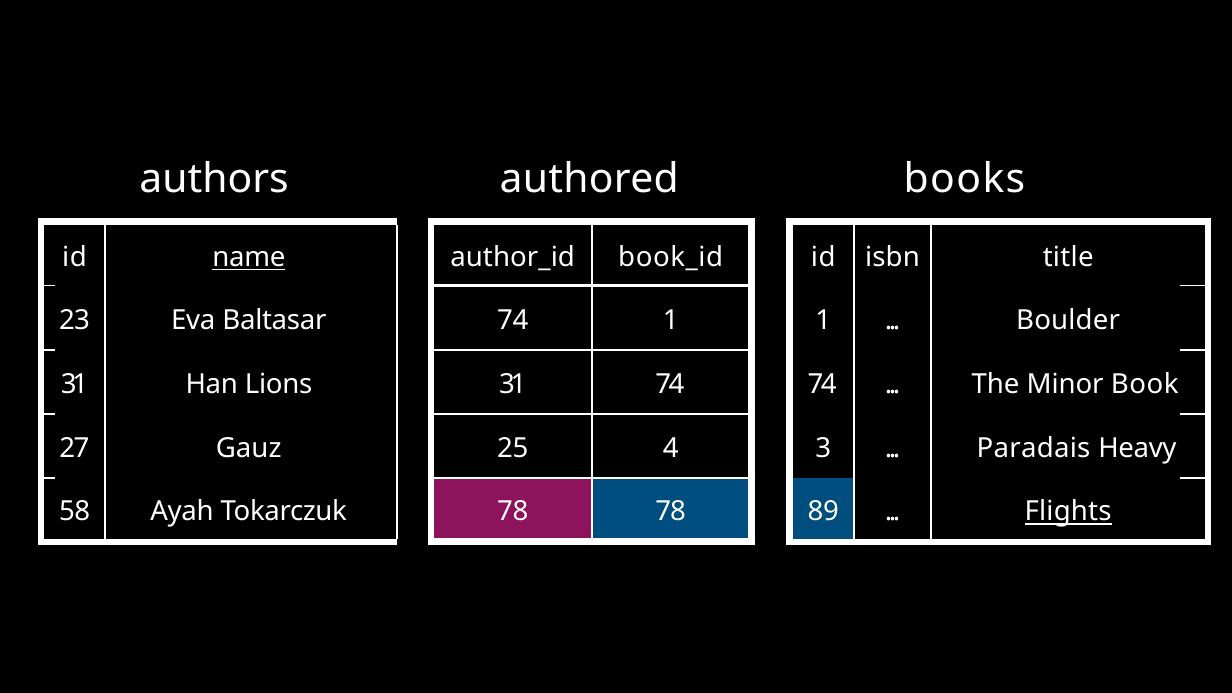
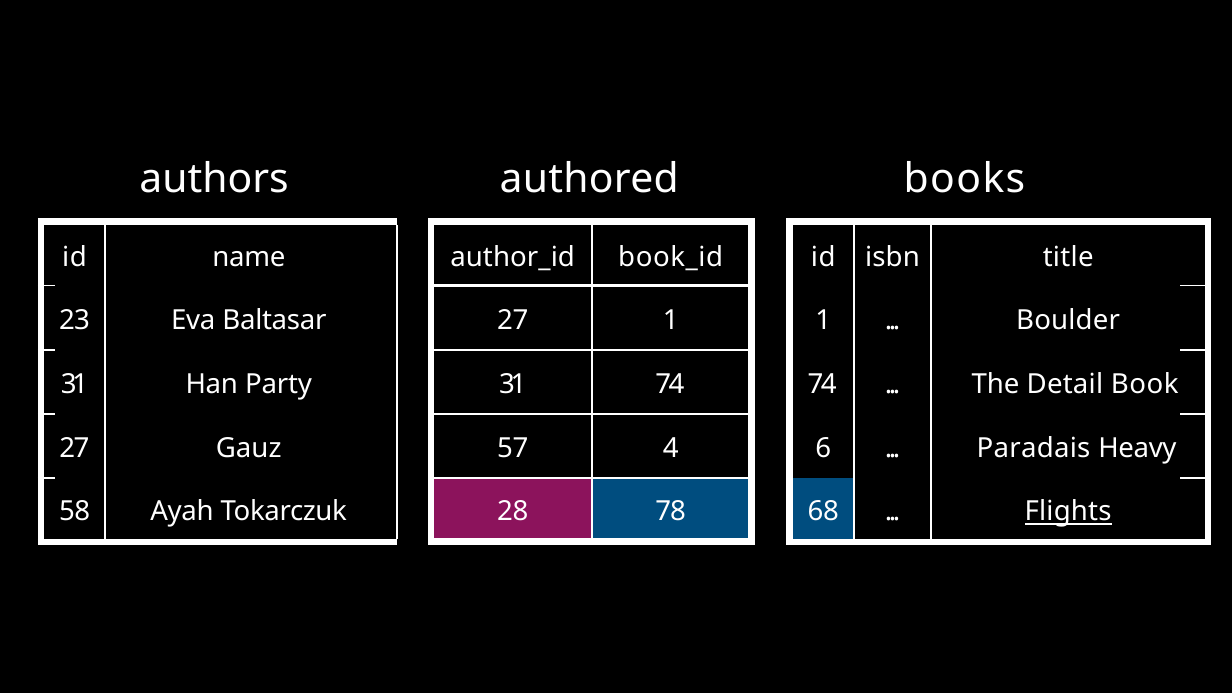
name underline: present -> none
Baltasar 74: 74 -> 27
Lions: Lions -> Party
Minor: Minor -> Detail
25: 25 -> 57
3: 3 -> 6
Tokarczuk 78: 78 -> 28
89: 89 -> 68
